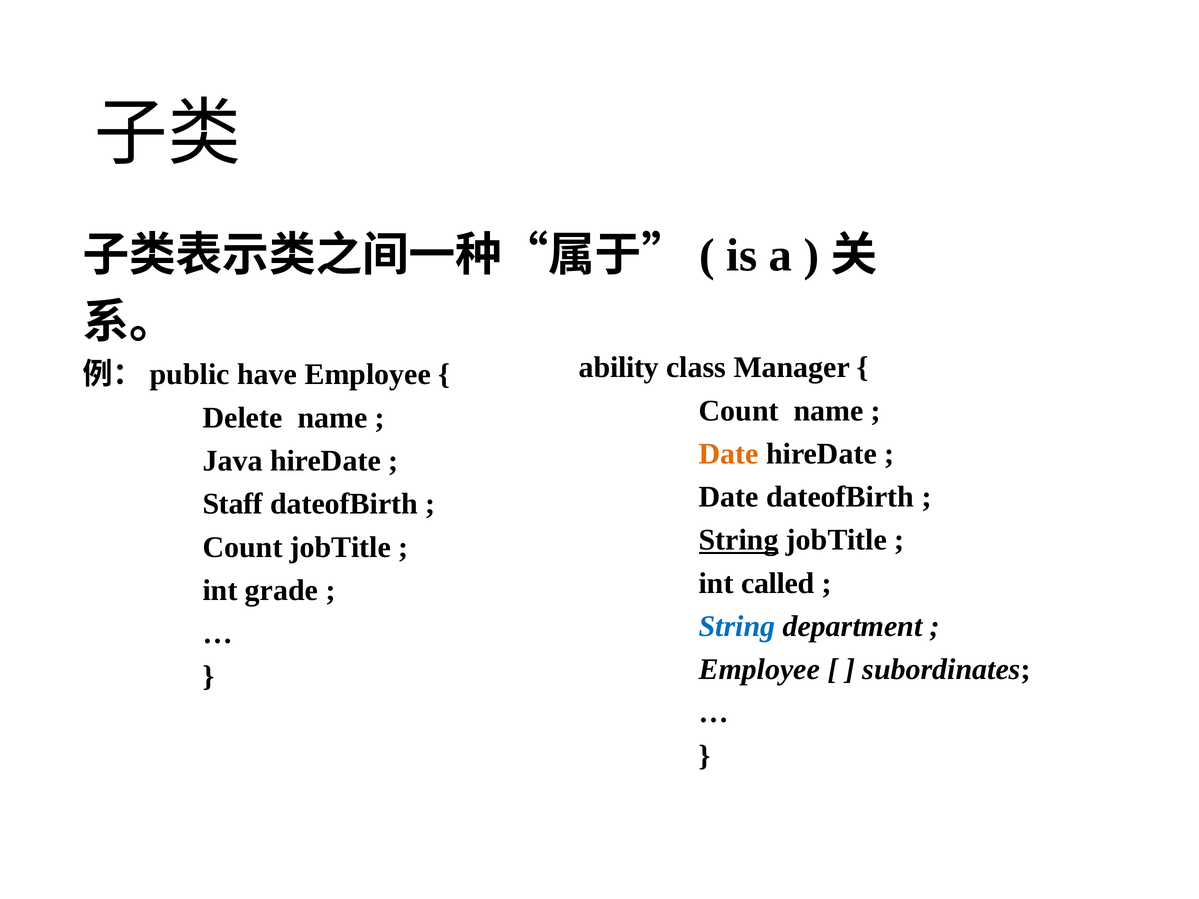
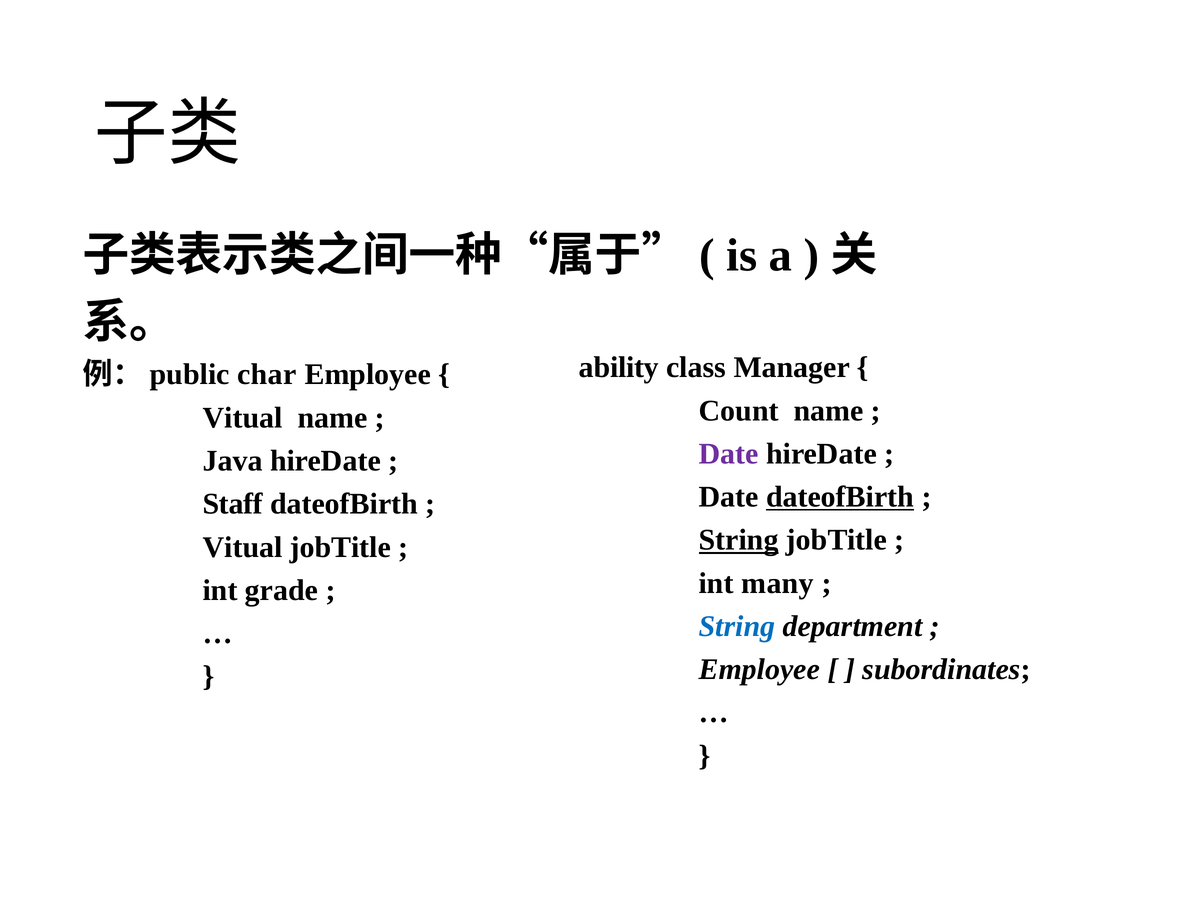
have: have -> char
Delete at (243, 418): Delete -> Vitual
Date at (729, 454) colour: orange -> purple
dateofBirth at (840, 497) underline: none -> present
Count at (243, 547): Count -> Vitual
called: called -> many
